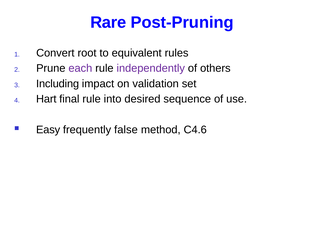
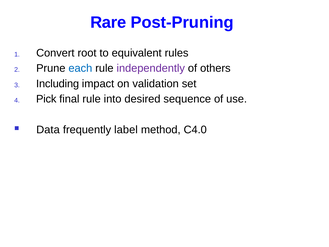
each colour: purple -> blue
Hart: Hart -> Pick
Easy: Easy -> Data
false: false -> label
C4.6: C4.6 -> C4.0
